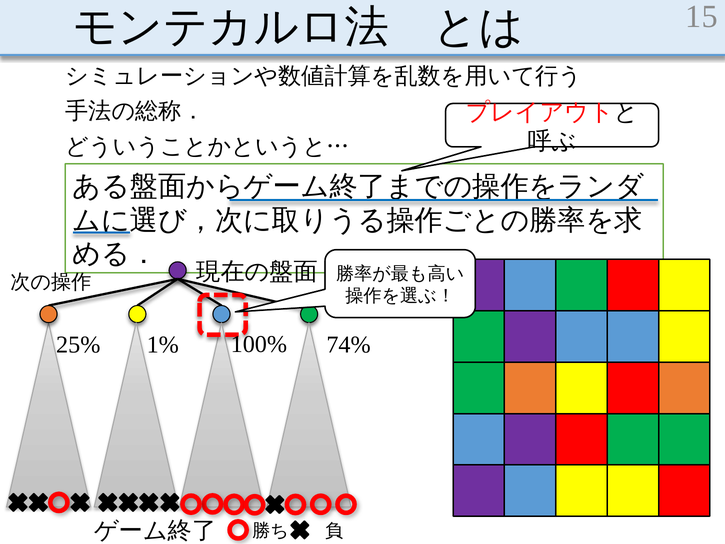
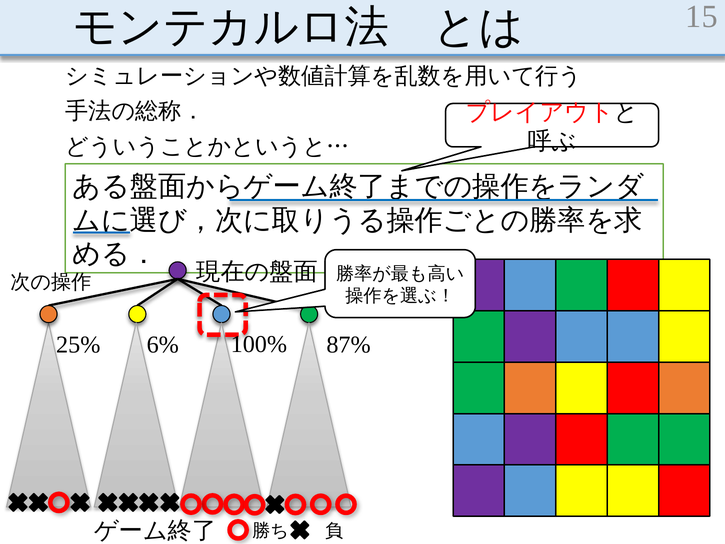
1%: 1% -> 6%
74%: 74% -> 87%
